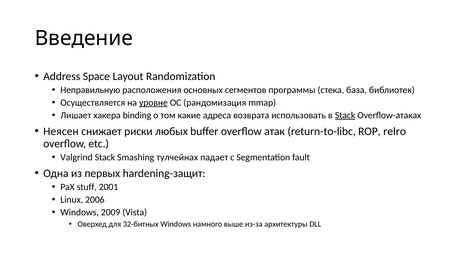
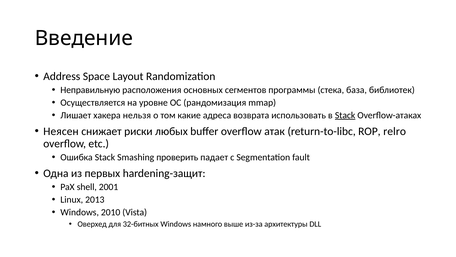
уровне underline: present -> none
binding: binding -> нельзя
Valgrind: Valgrind -> Ошибка
тулчейнах: тулчейнах -> проверить
stuff: stuff -> shell
2006: 2006 -> 2013
2009: 2009 -> 2010
